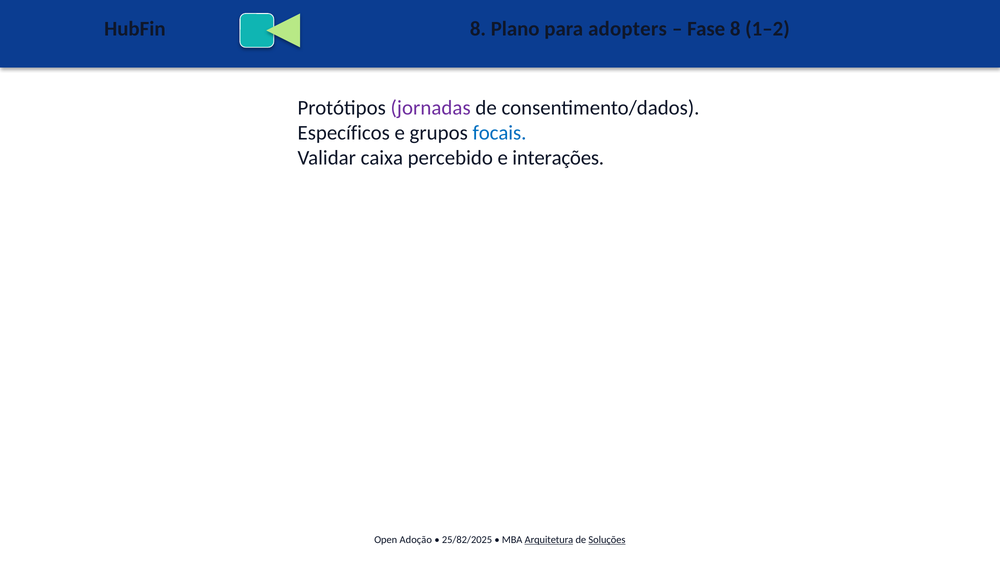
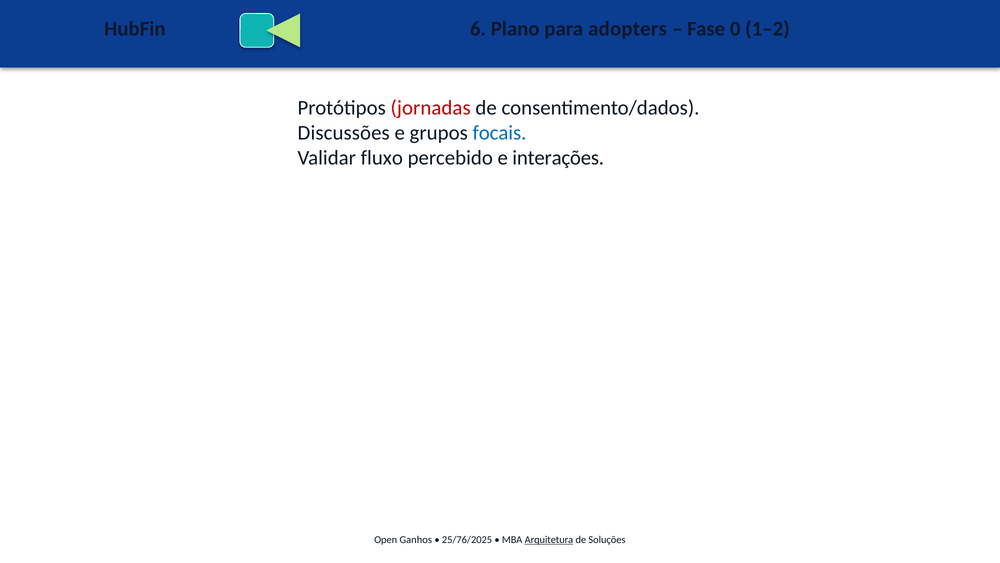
HubFin 8: 8 -> 6
Fase 8: 8 -> 0
jornadas colour: purple -> red
Específicos: Específicos -> Discussões
caixa: caixa -> fluxo
Adoção: Adoção -> Ganhos
25/82/2025: 25/82/2025 -> 25/76/2025
Soluções underline: present -> none
